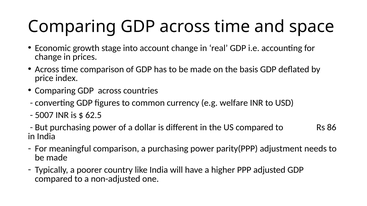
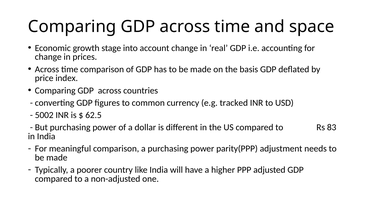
welfare: welfare -> tracked
5007: 5007 -> 5002
86: 86 -> 83
